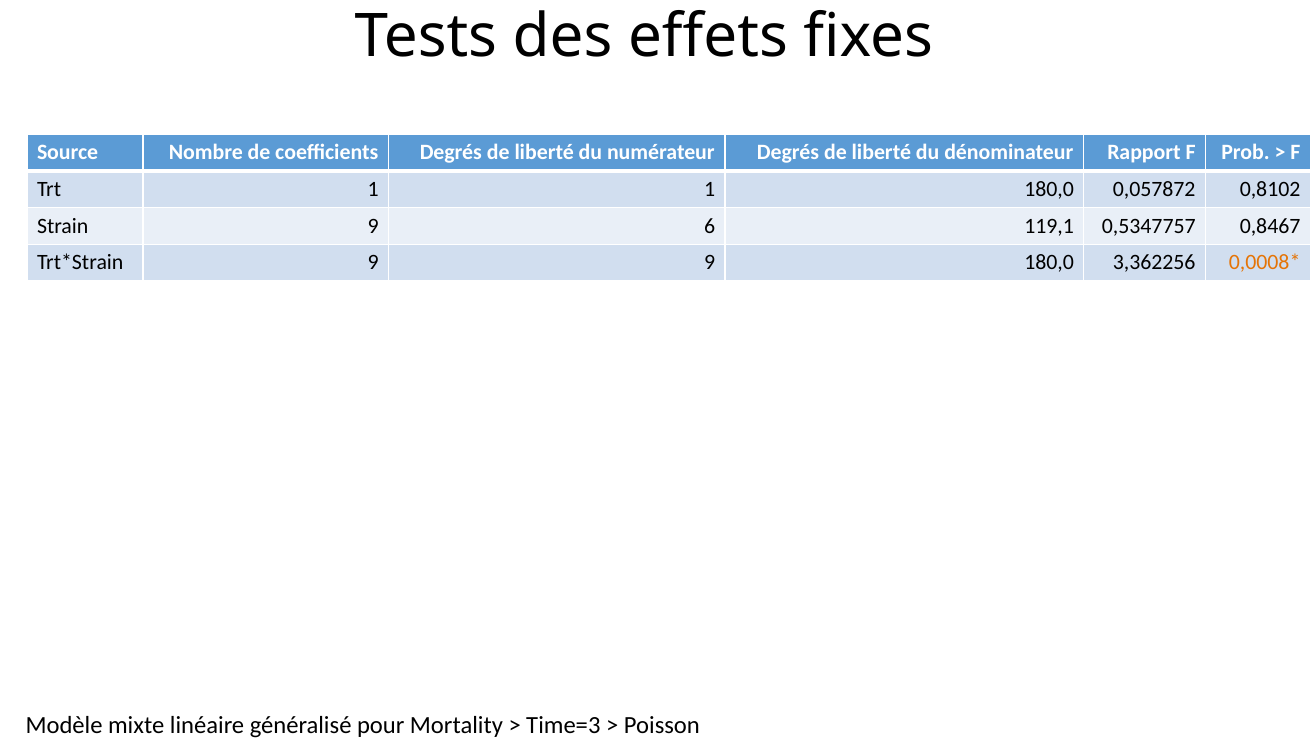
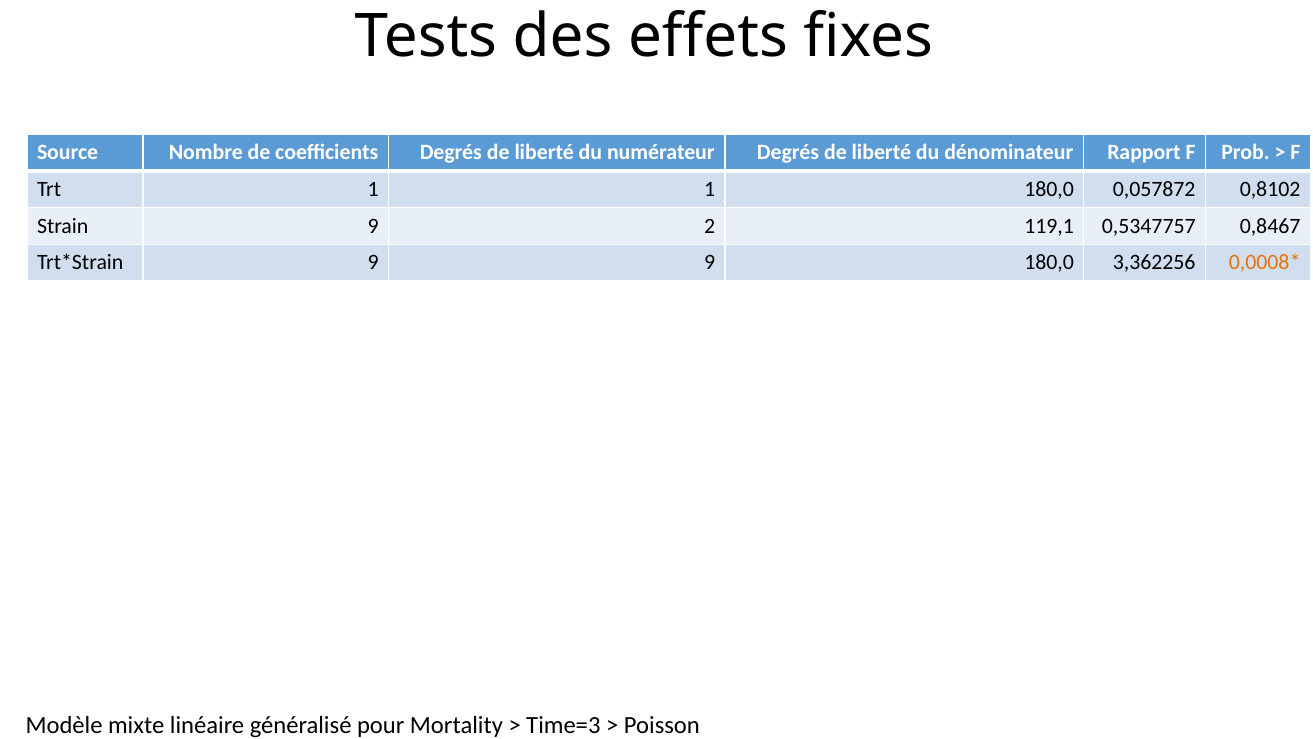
6: 6 -> 2
